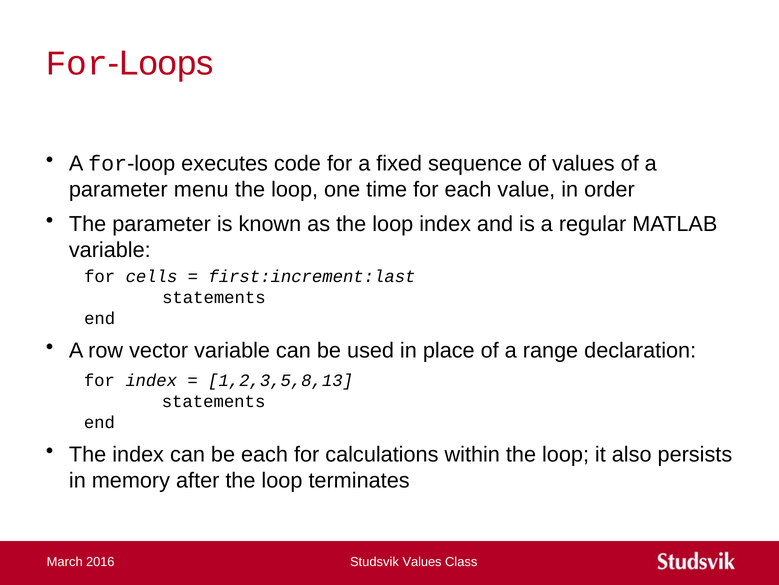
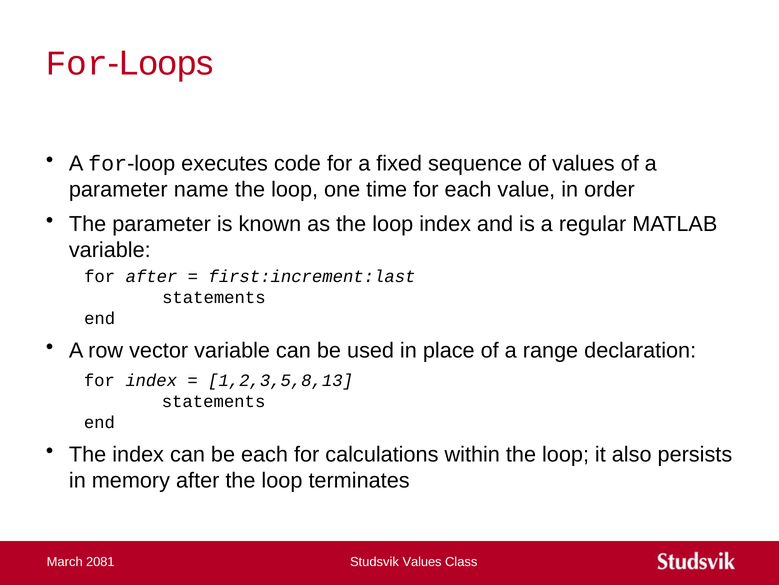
menu: menu -> name
for cells: cells -> after
2016: 2016 -> 2081
